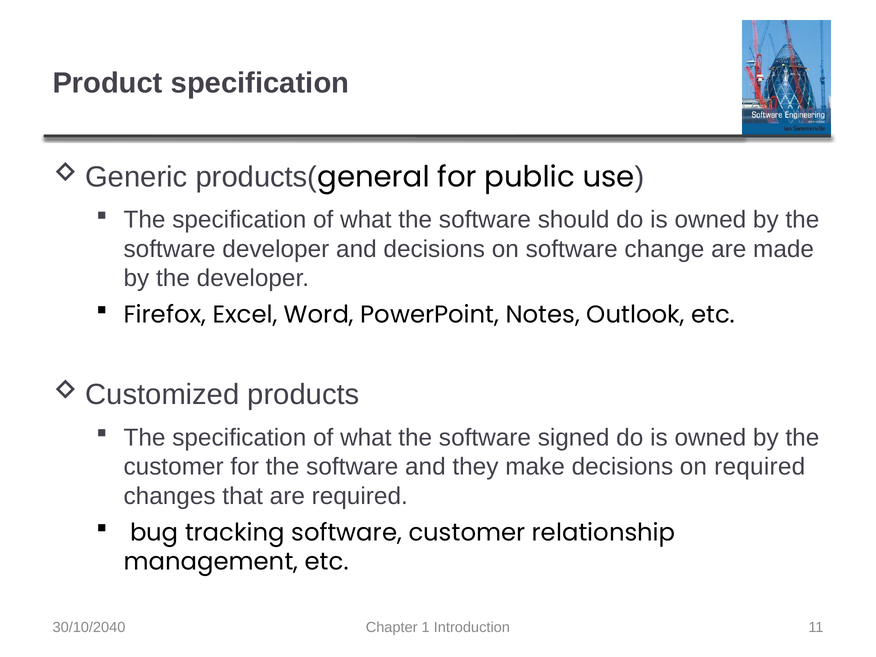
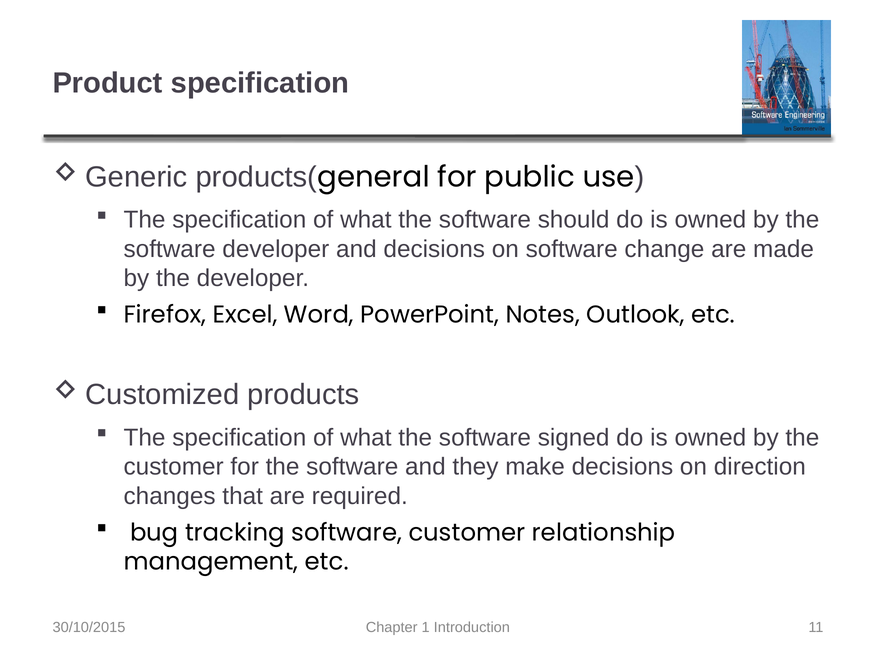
on required: required -> direction
30/10/2040: 30/10/2040 -> 30/10/2015
